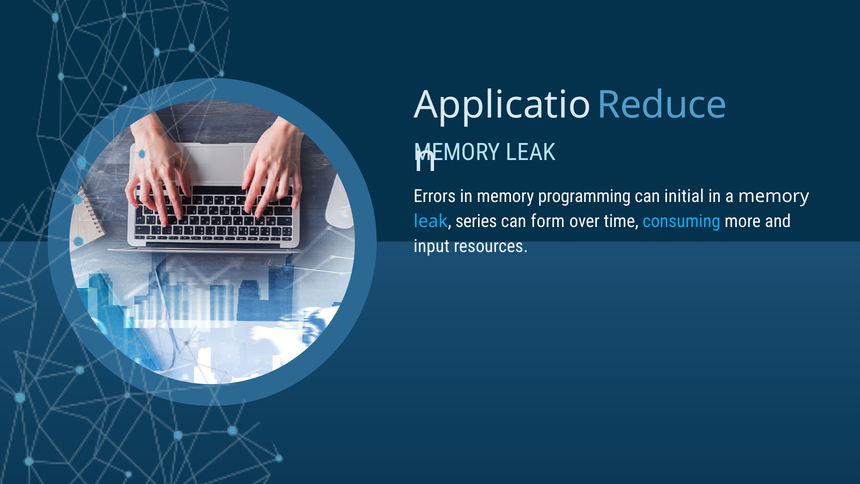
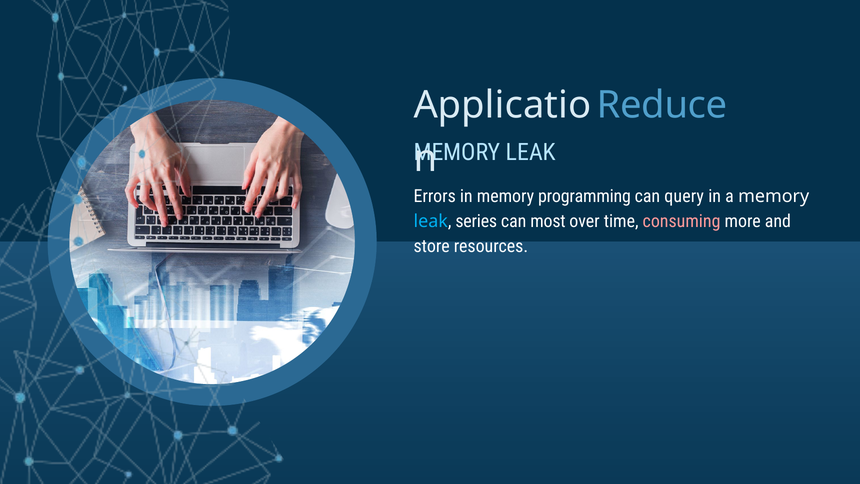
initial: initial -> query
form: form -> most
consuming colour: light blue -> pink
input: input -> store
